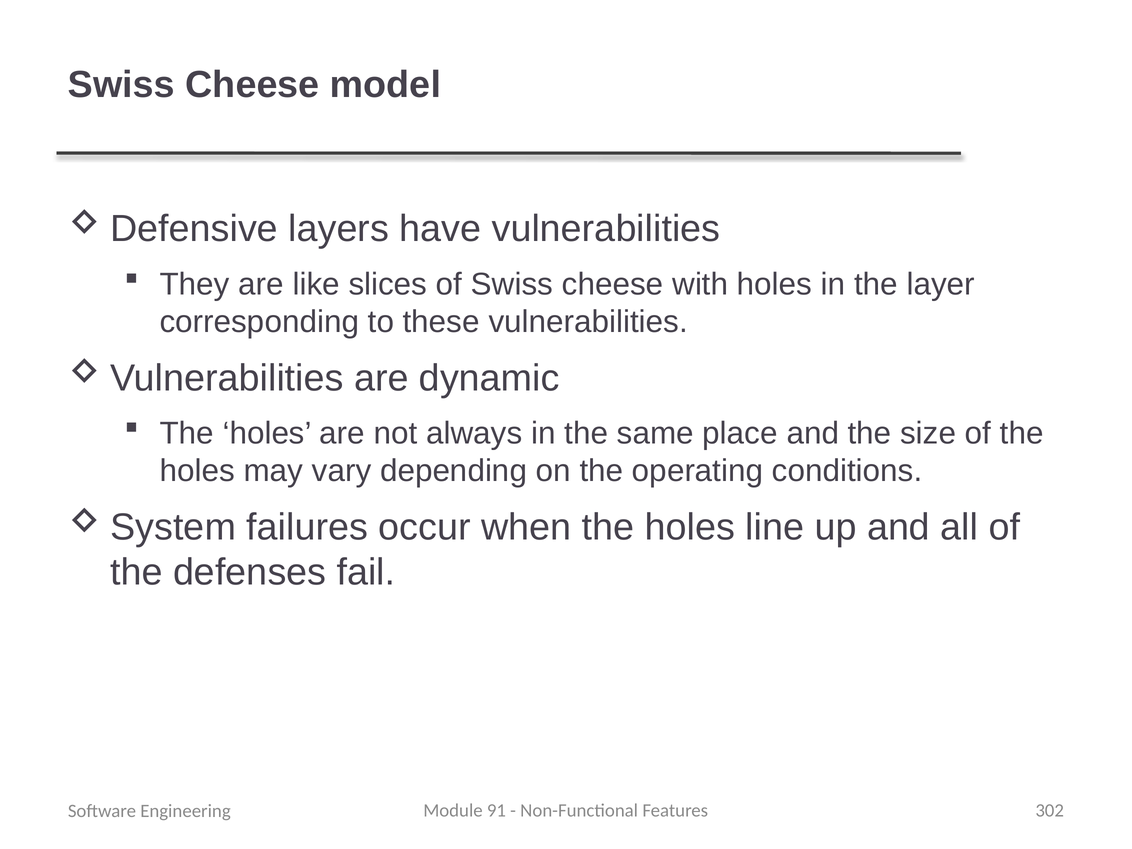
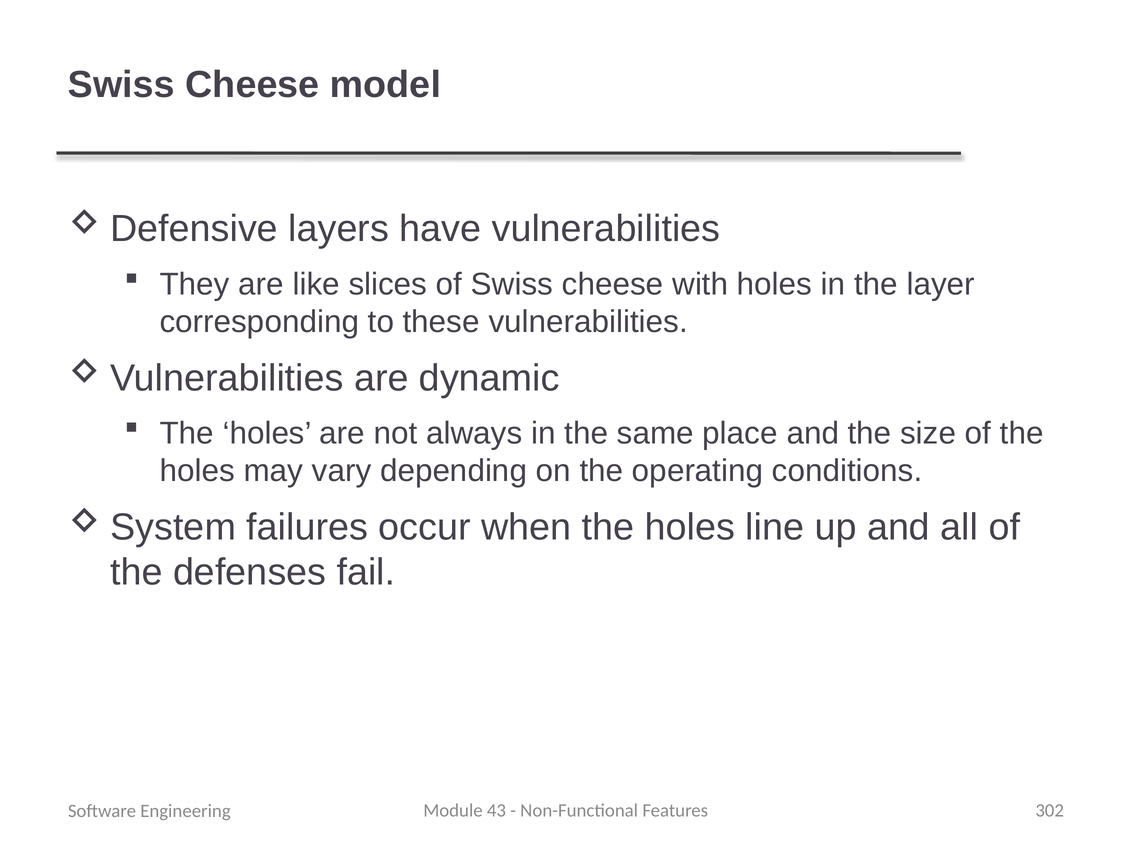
91: 91 -> 43
